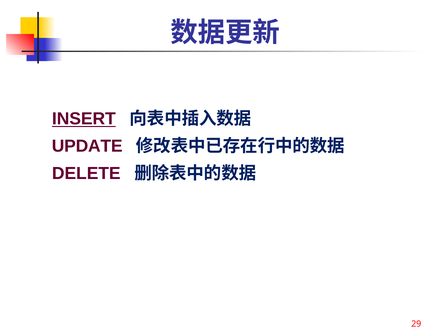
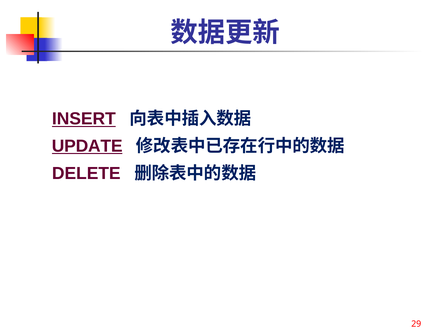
UPDATE underline: none -> present
